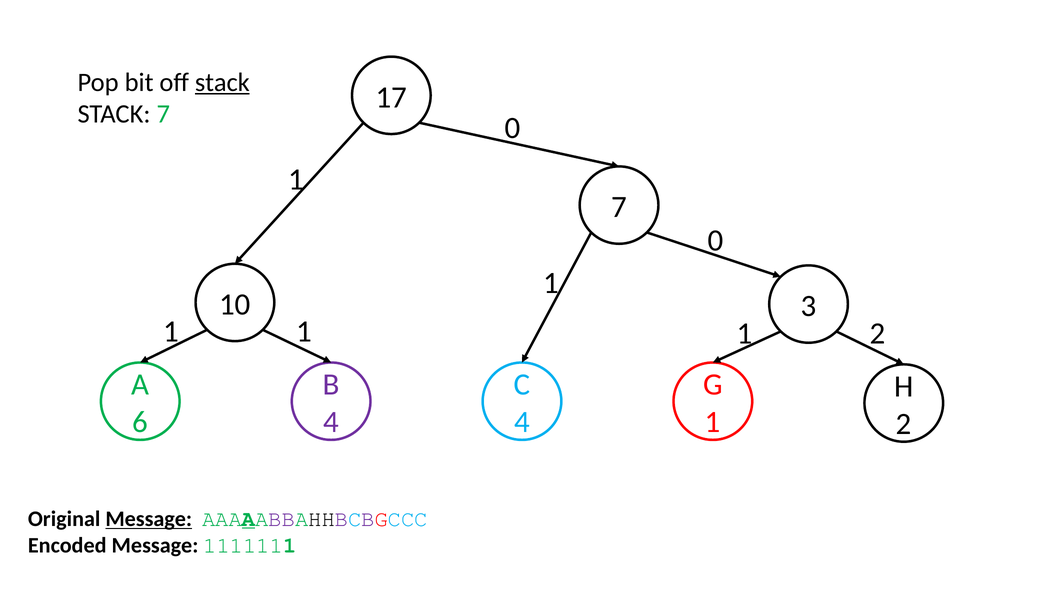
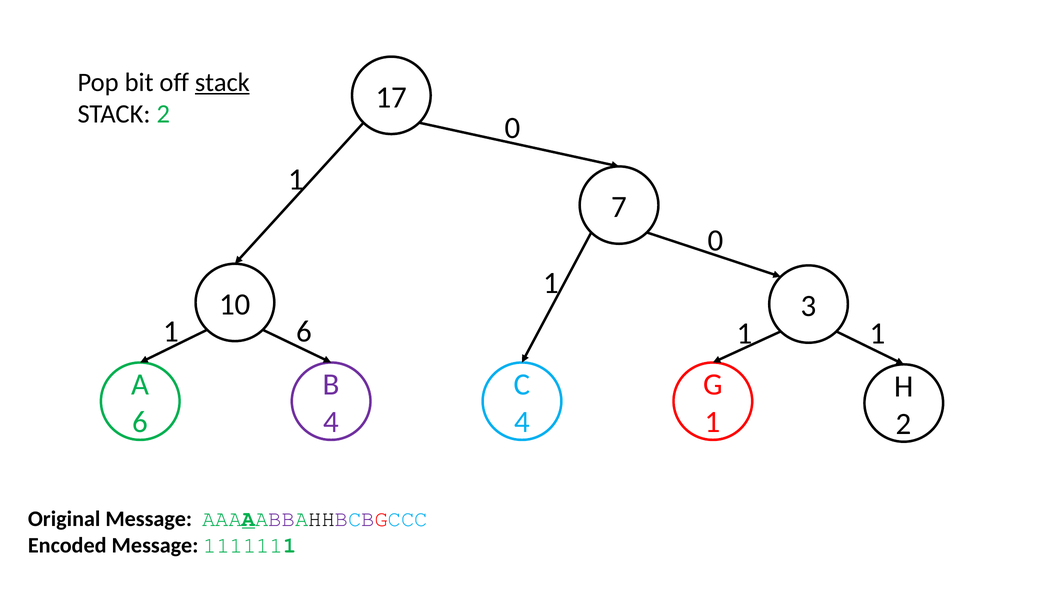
STACK 7: 7 -> 2
1 1: 1 -> 6
1 2: 2 -> 1
Message at (149, 518) underline: present -> none
